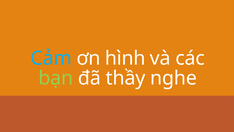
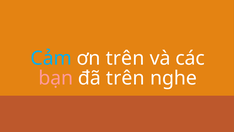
ơn hình: hình -> trên
bạn colour: light green -> pink
đã thầy: thầy -> trên
